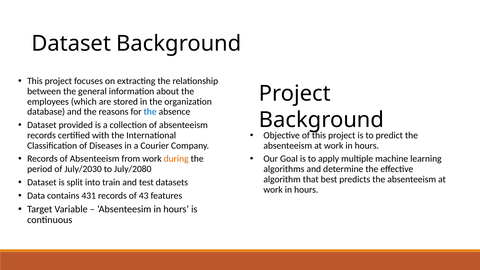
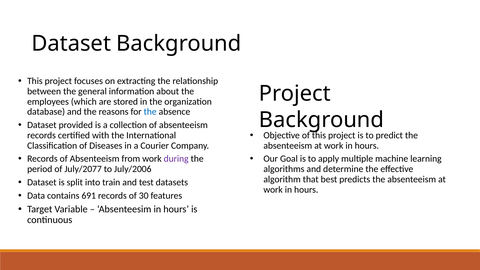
during colour: orange -> purple
July/2030: July/2030 -> July/2077
July/2080: July/2080 -> July/2006
431: 431 -> 691
43: 43 -> 30
